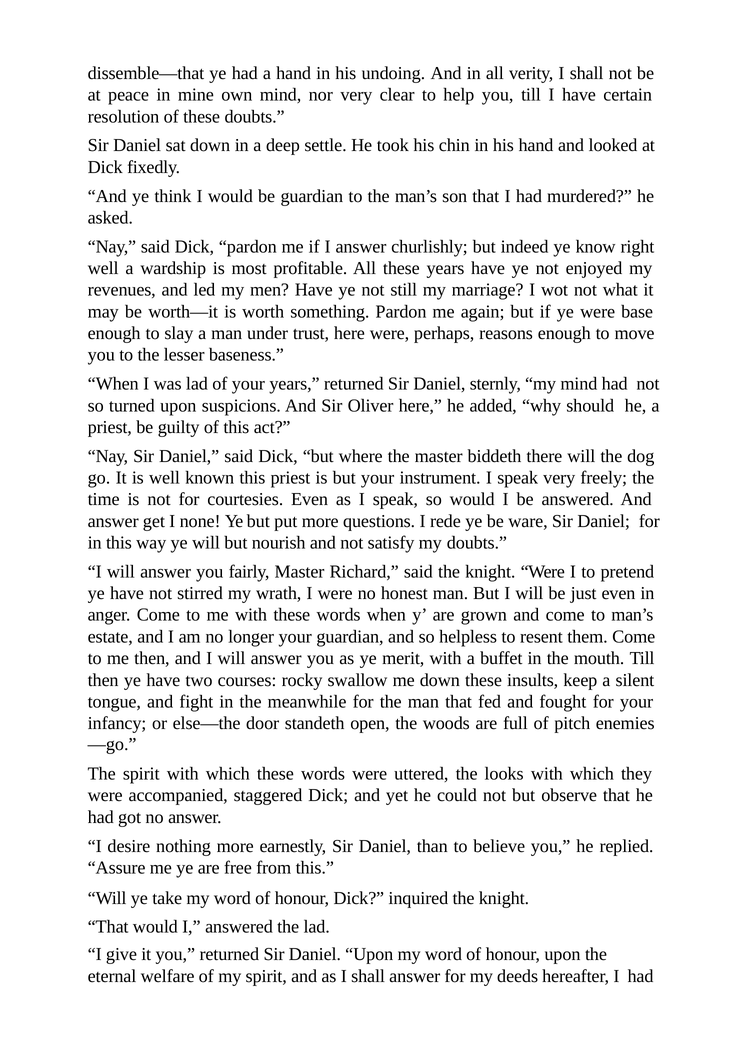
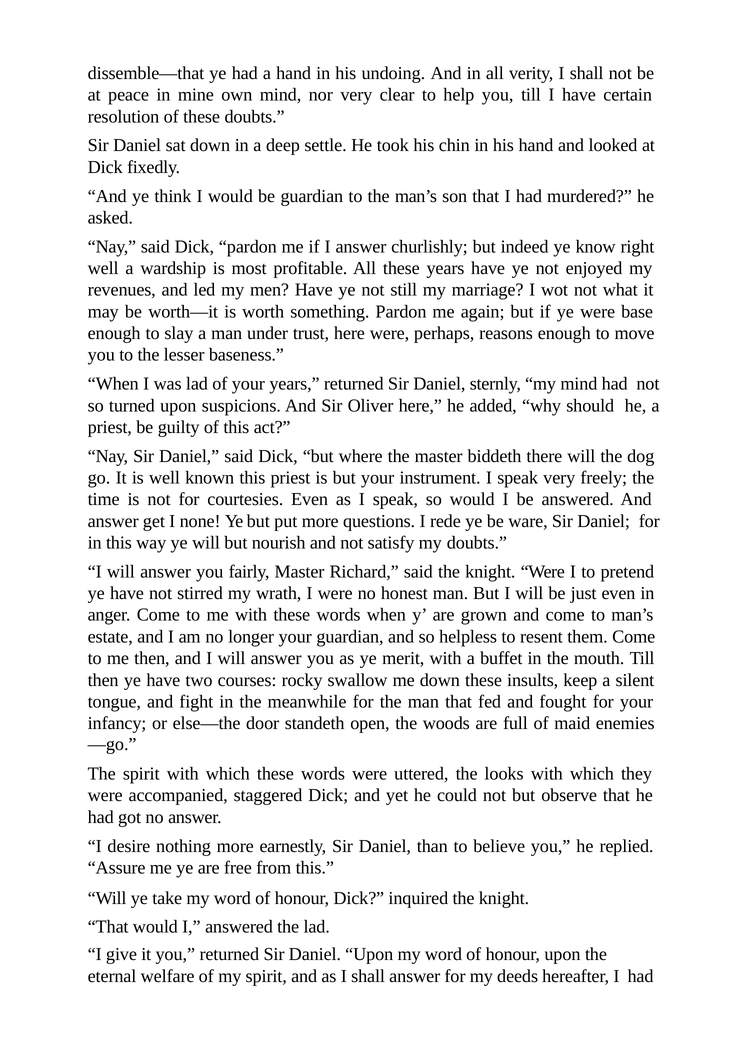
pitch: pitch -> maid
